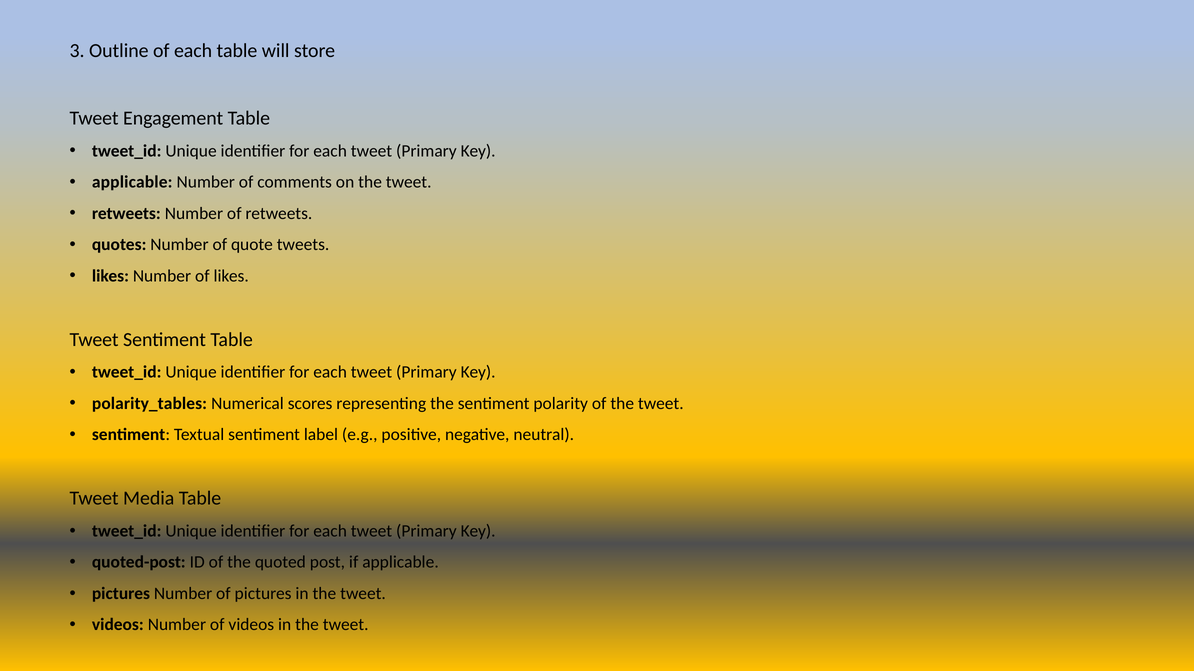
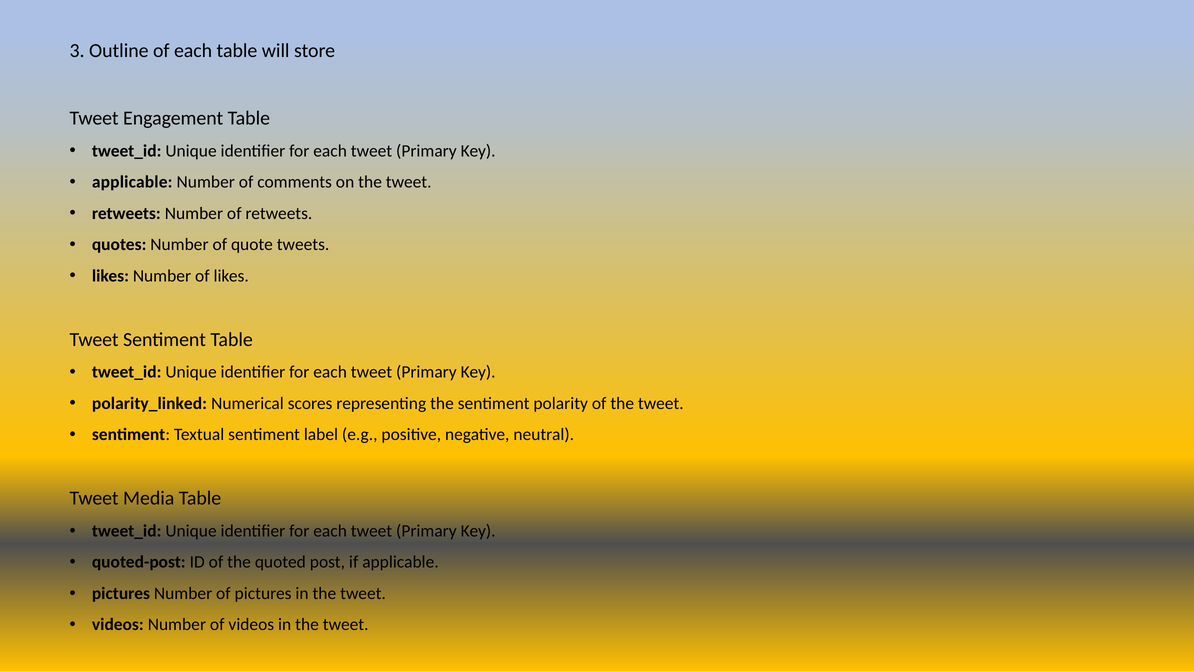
polarity_tables: polarity_tables -> polarity_linked
